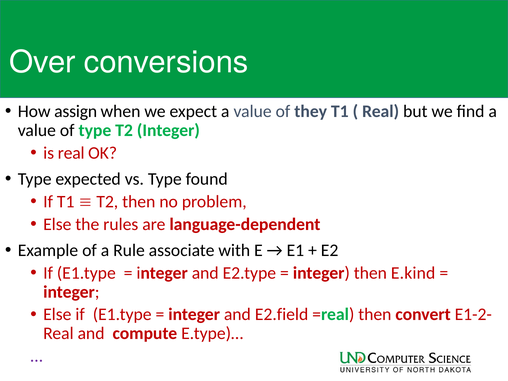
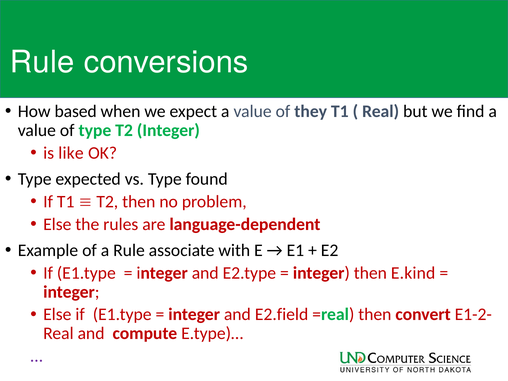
Over at (42, 62): Over -> Rule
assign: assign -> based
is real: real -> like
